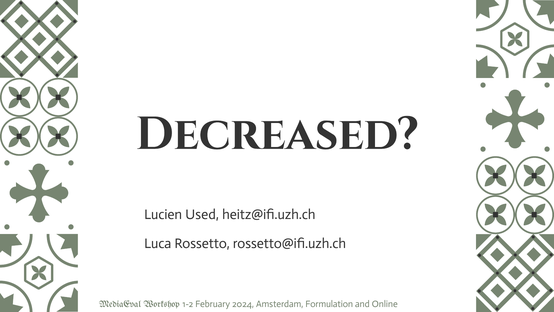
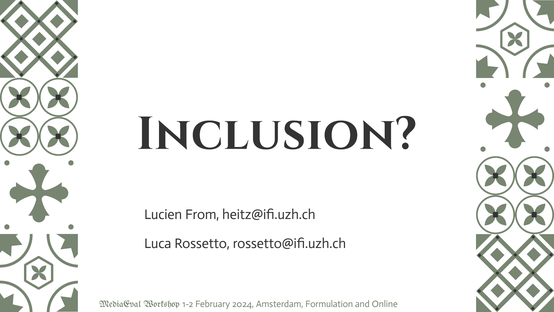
Decreased: Decreased -> Inclusion
Used: Used -> From
